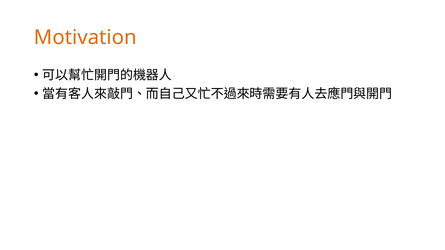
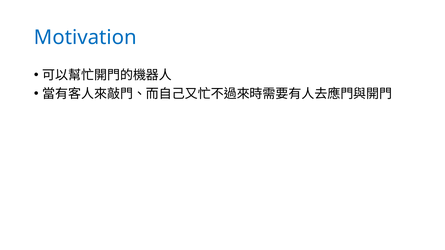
Motivation colour: orange -> blue
